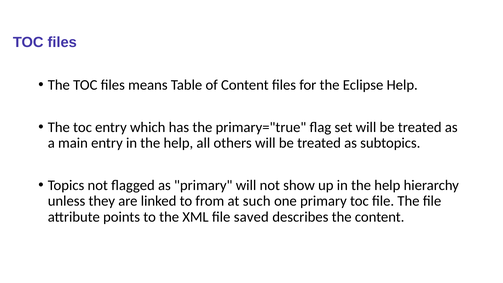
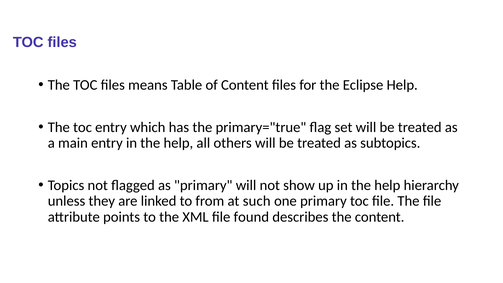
saved: saved -> found
